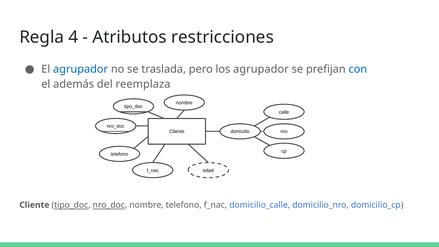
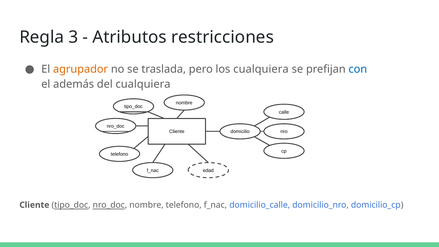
4: 4 -> 3
agrupador at (81, 69) colour: blue -> orange
los agrupador: agrupador -> cualquiera
del reemplaza: reemplaza -> cualquiera
